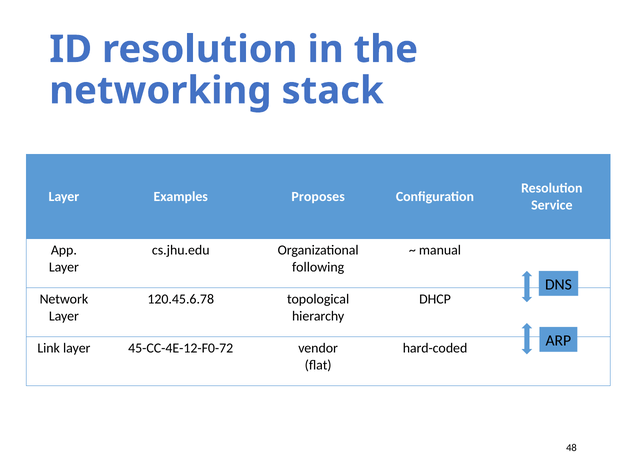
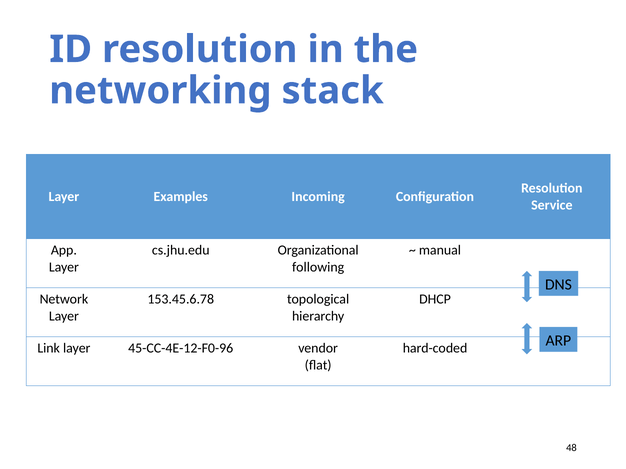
Proposes: Proposes -> Incoming
120.45.6.78: 120.45.6.78 -> 153.45.6.78
45-CC-4E-12-F0-72: 45-CC-4E-12-F0-72 -> 45-CC-4E-12-F0-96
